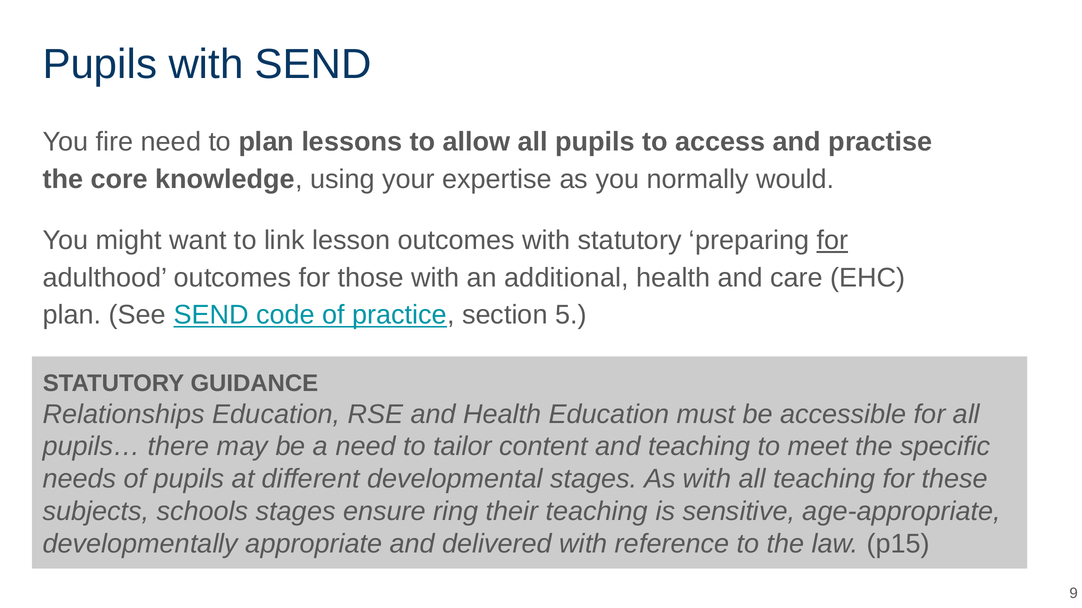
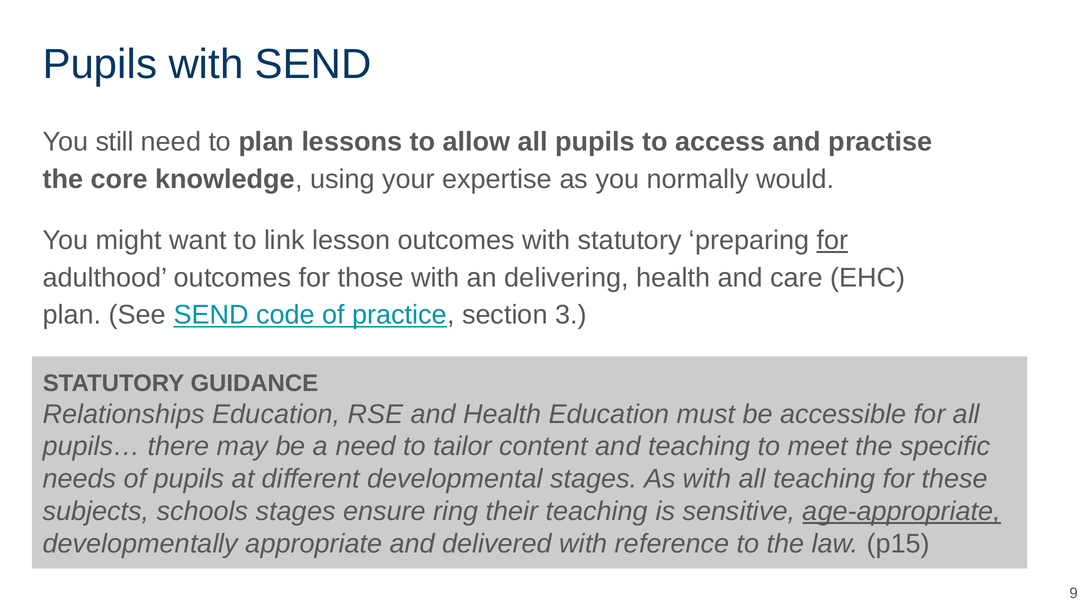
fire: fire -> still
additional: additional -> delivering
5: 5 -> 3
age-appropriate underline: none -> present
